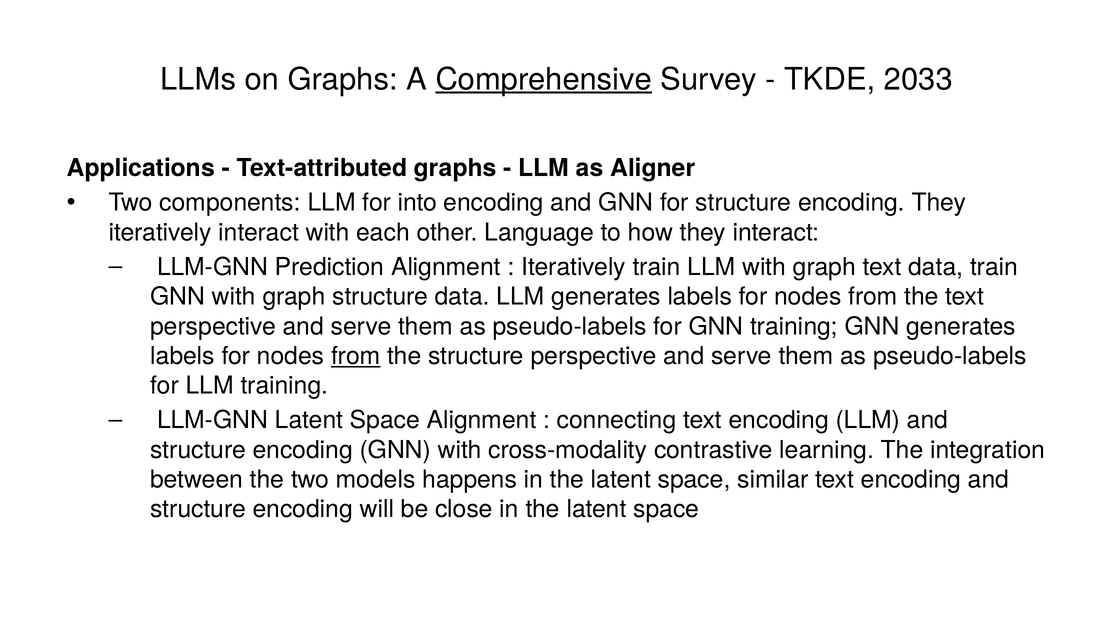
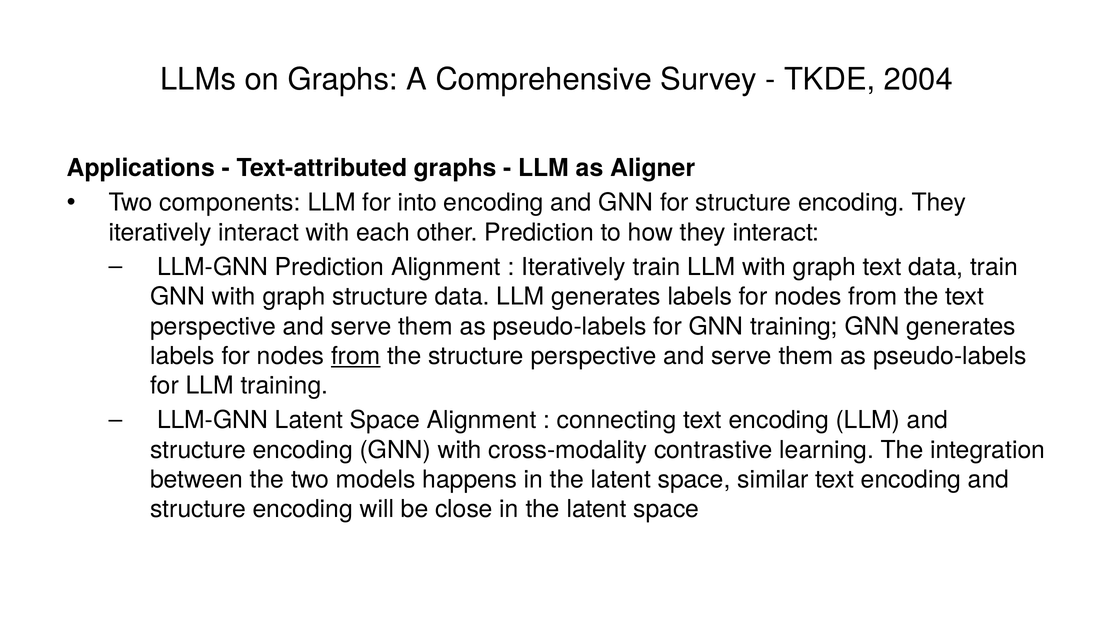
Comprehensive underline: present -> none
2033: 2033 -> 2004
other Language: Language -> Prediction
